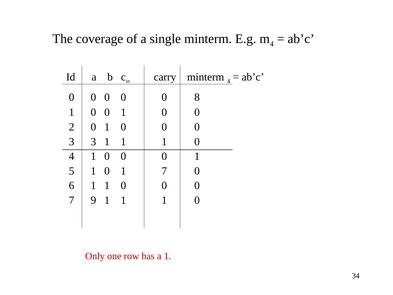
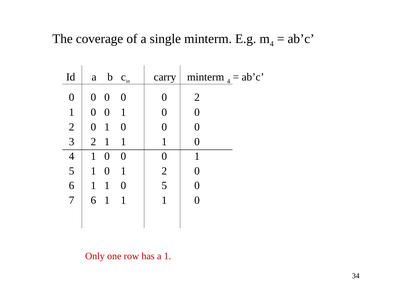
0 0 0 8: 8 -> 2
3 3: 3 -> 2
1 7: 7 -> 2
1 1 0 0: 0 -> 5
7 9: 9 -> 6
